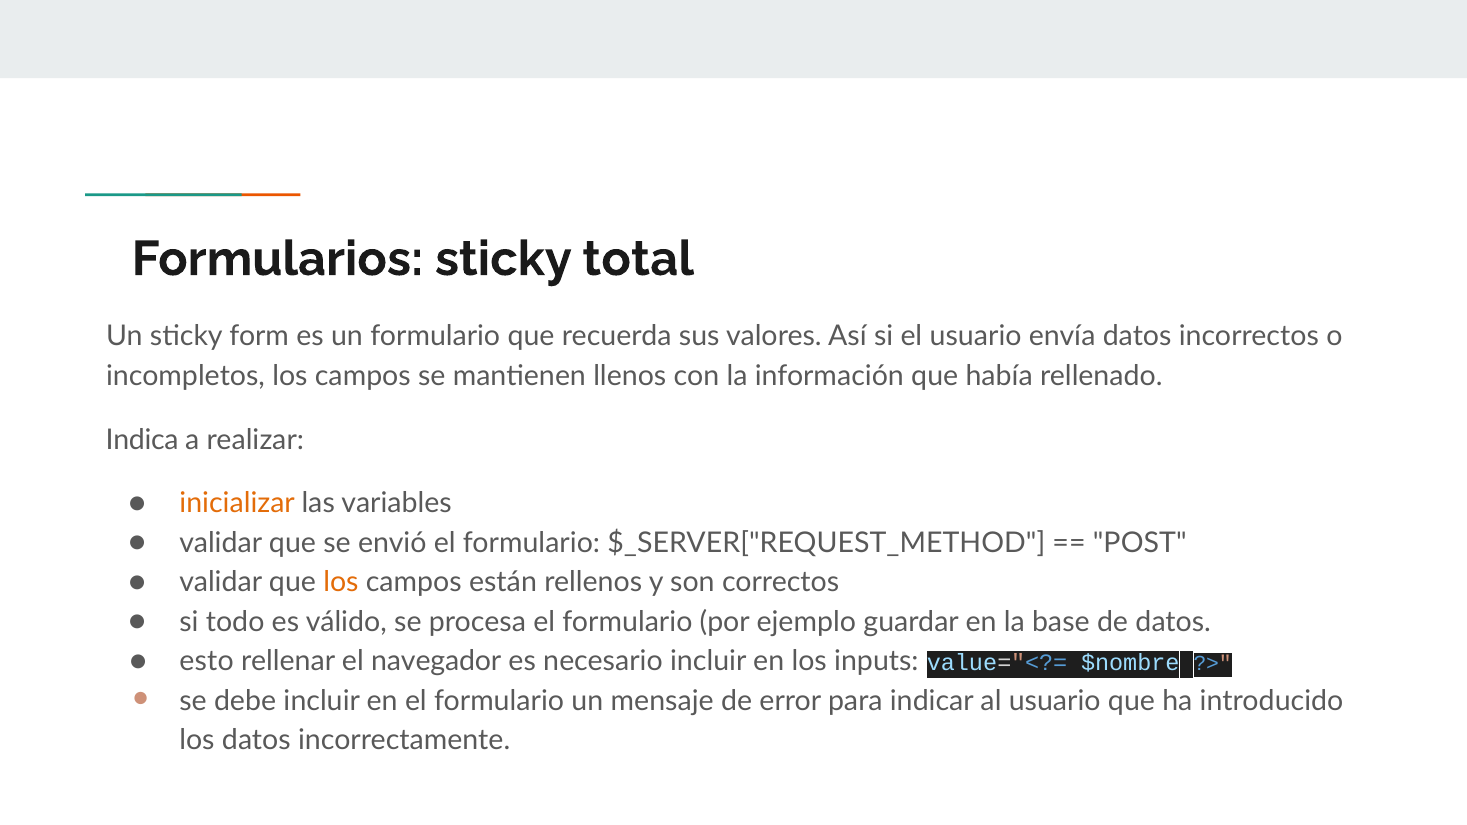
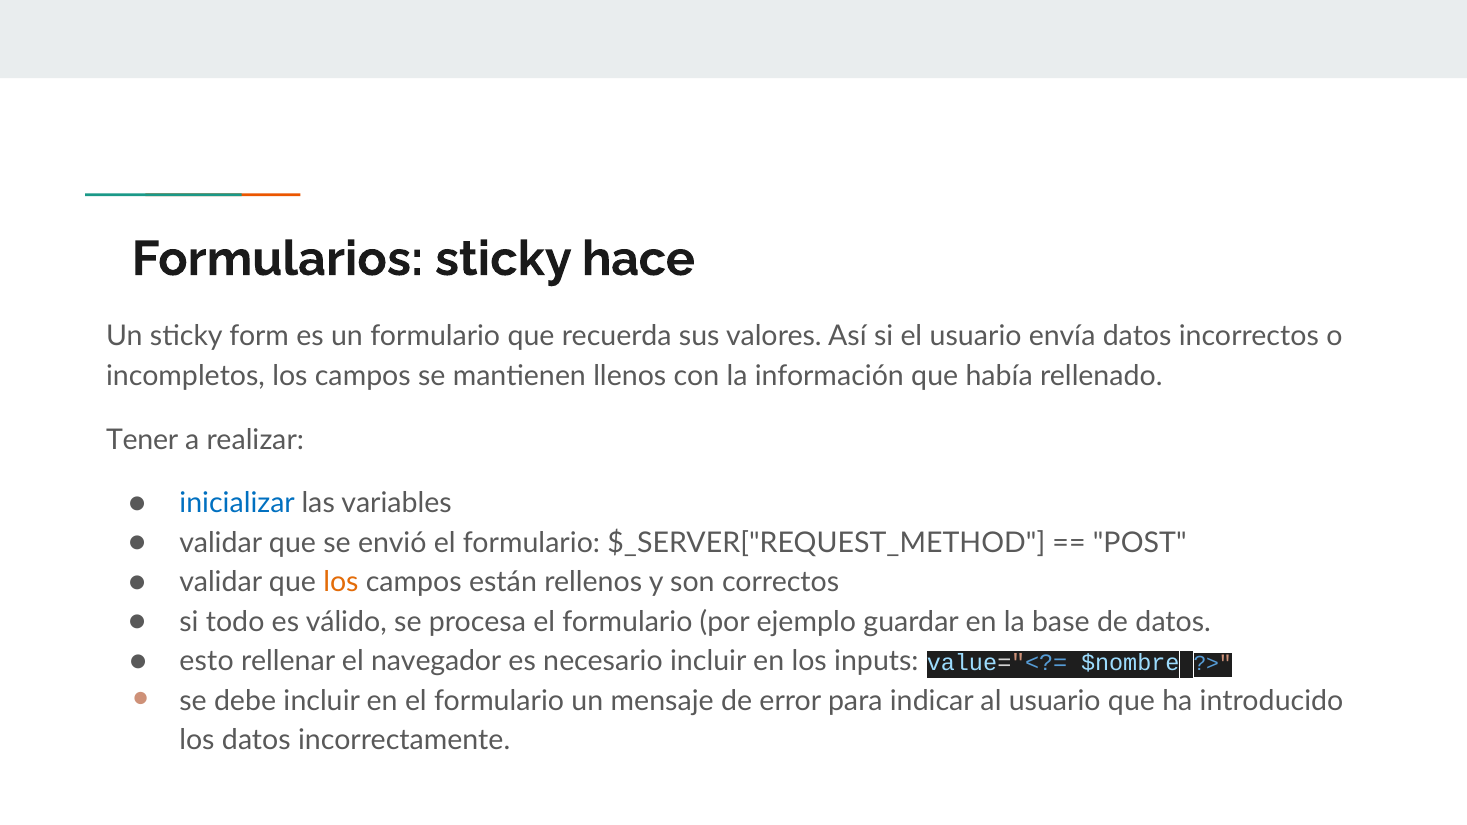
total: total -> hace
Indica: Indica -> Tener
inicializar colour: orange -> blue
